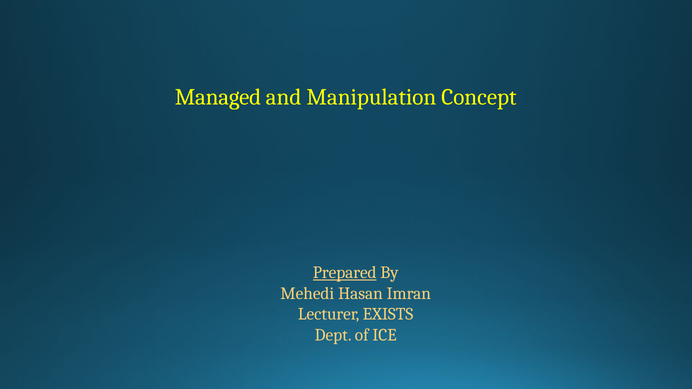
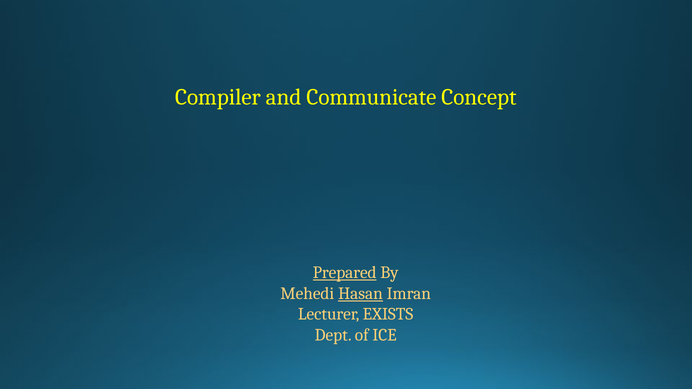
Managed: Managed -> Compiler
Manipulation: Manipulation -> Communicate
Hasan underline: none -> present
